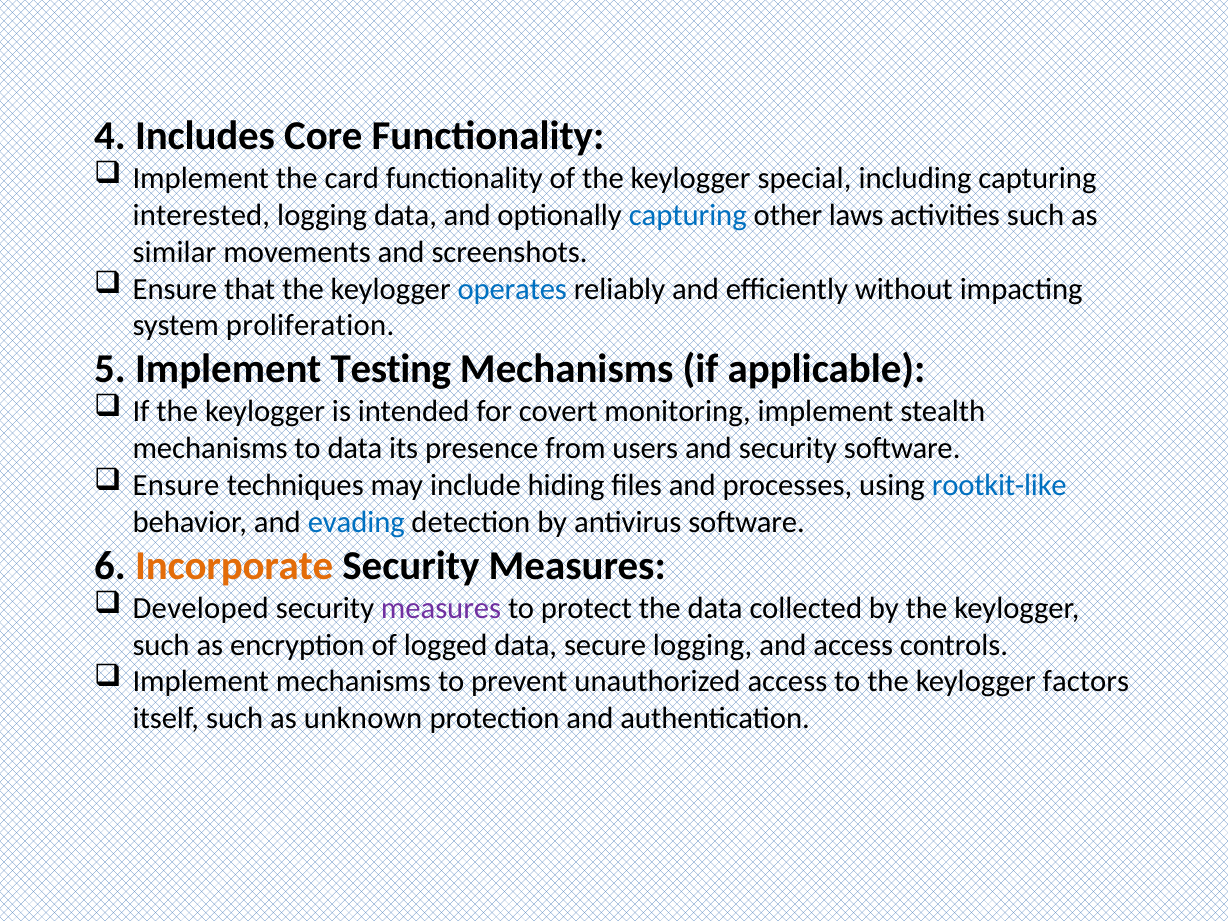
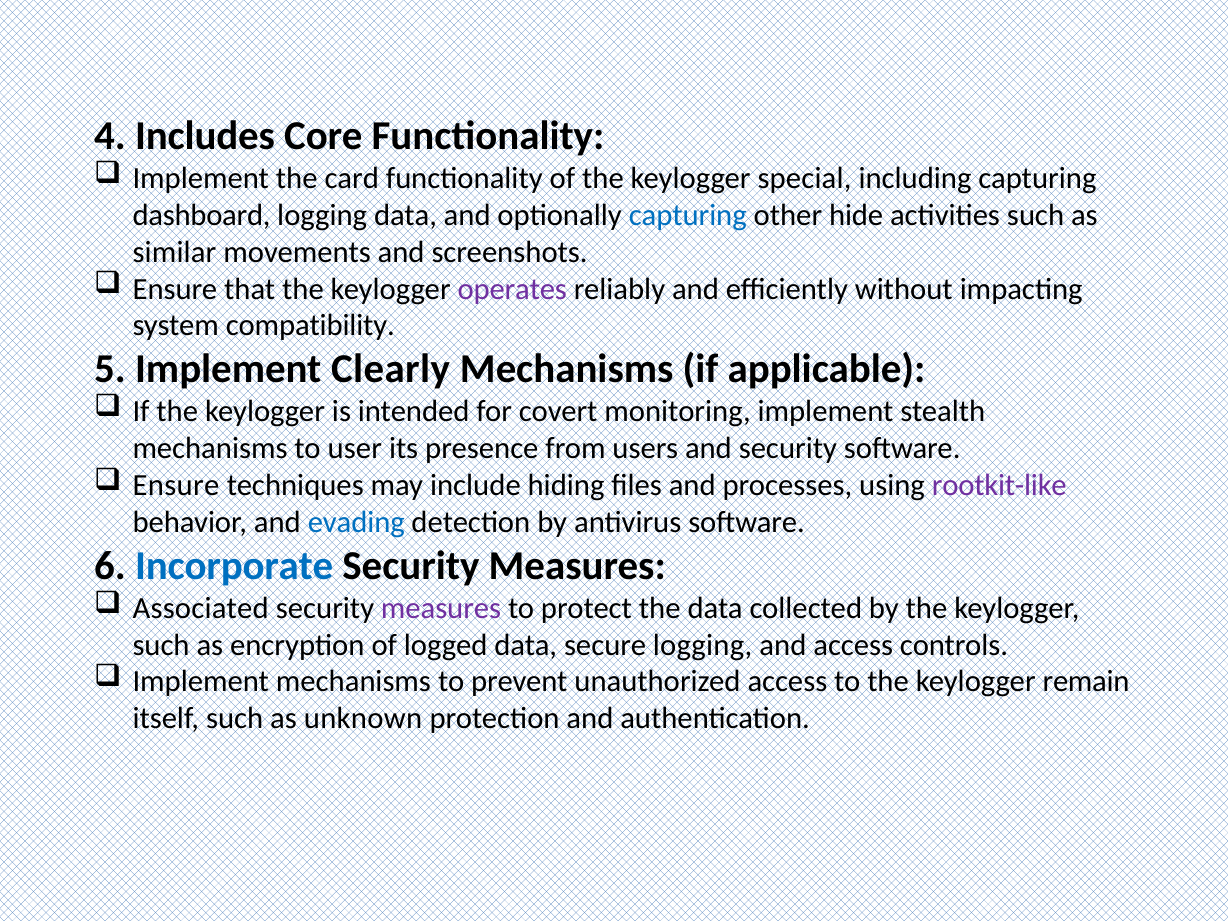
interested: interested -> dashboard
laws: laws -> hide
operates colour: blue -> purple
proliferation: proliferation -> compatibility
Testing: Testing -> Clearly
to data: data -> user
rootkit-like colour: blue -> purple
Incorporate colour: orange -> blue
Developed: Developed -> Associated
factors: factors -> remain
